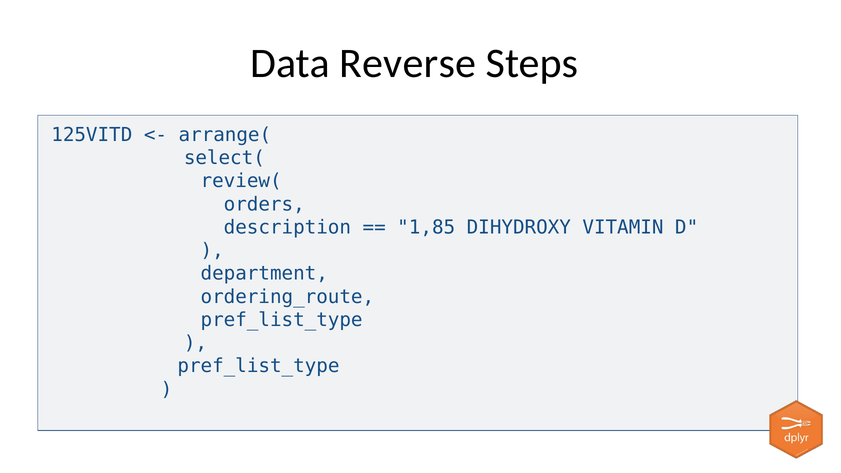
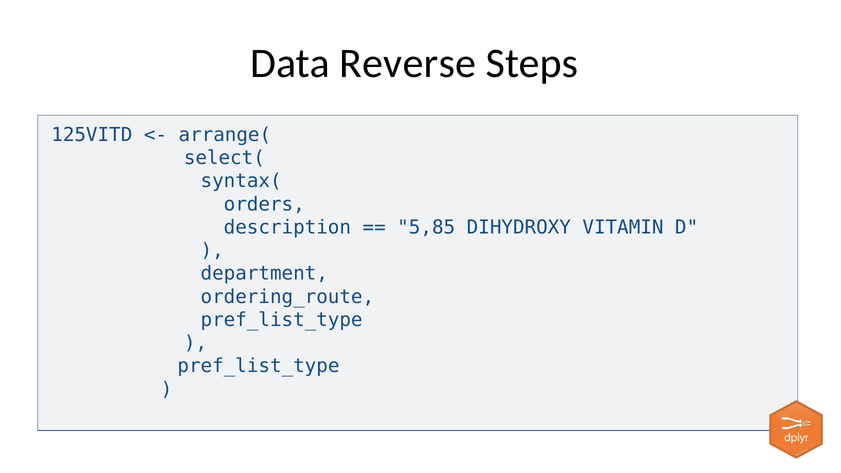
review(: review( -> syntax(
1,85: 1,85 -> 5,85
